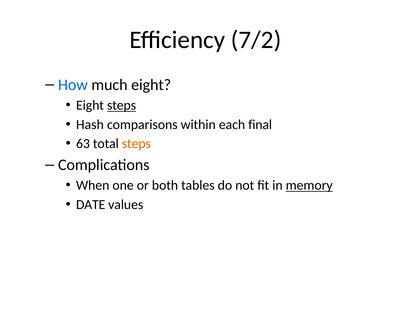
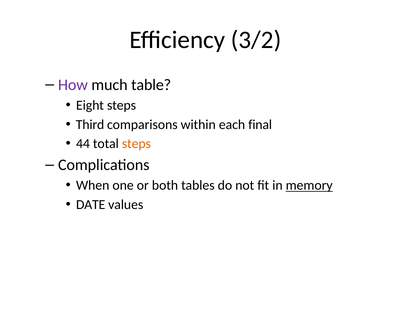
7/2: 7/2 -> 3/2
How colour: blue -> purple
much eight: eight -> table
steps at (122, 105) underline: present -> none
Hash: Hash -> Third
63: 63 -> 44
